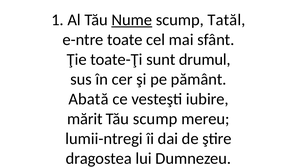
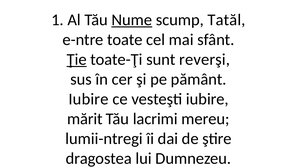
Ţie underline: none -> present
drumul: drumul -> reverşi
Abată at (88, 99): Abată -> Iubire
Tău scump: scump -> lacrimi
